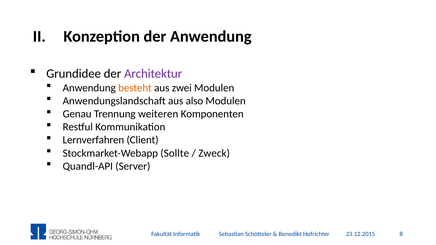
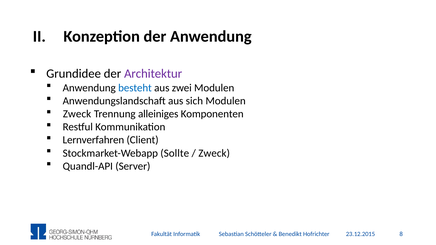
besteht colour: orange -> blue
also: also -> sich
Genau at (77, 114): Genau -> Zweck
weiteren: weiteren -> alleiniges
